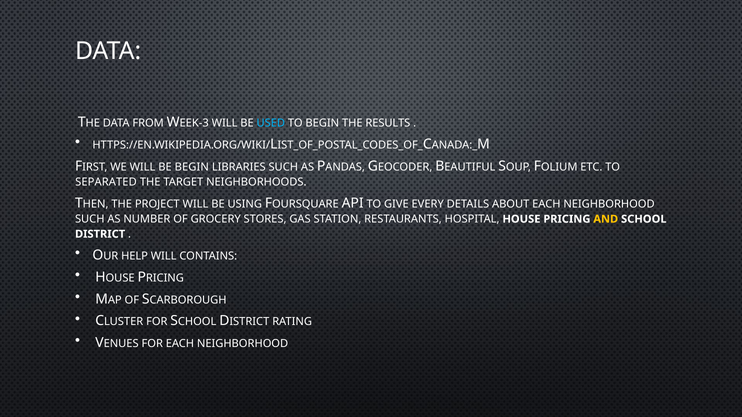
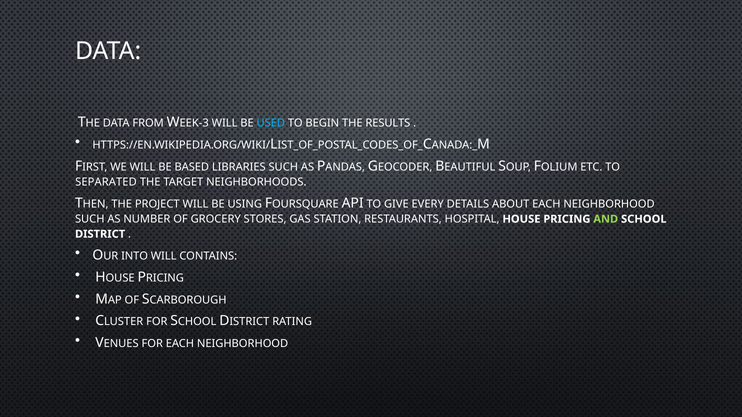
BE BEGIN: BEGIN -> BASED
AND colour: yellow -> light green
HELP: HELP -> INTO
